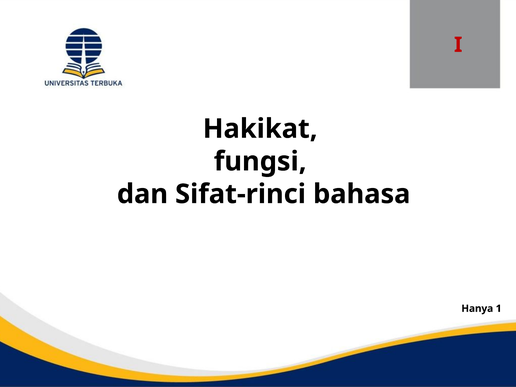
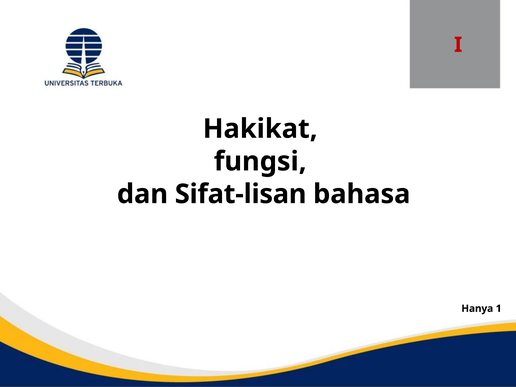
Sifat-rinci: Sifat-rinci -> Sifat-lisan
